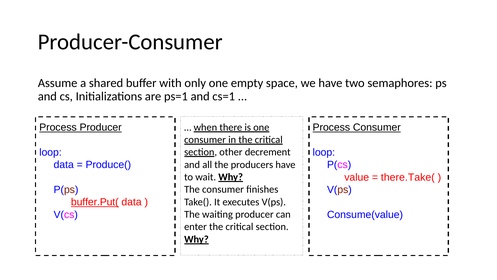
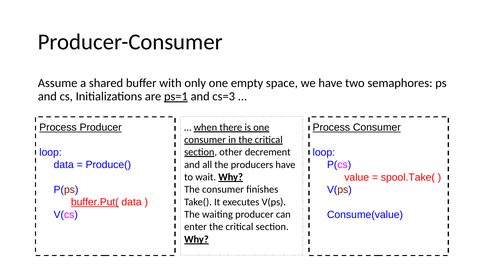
ps=1 underline: none -> present
cs=1: cs=1 -> cs=3
there.Take(: there.Take( -> spool.Take(
